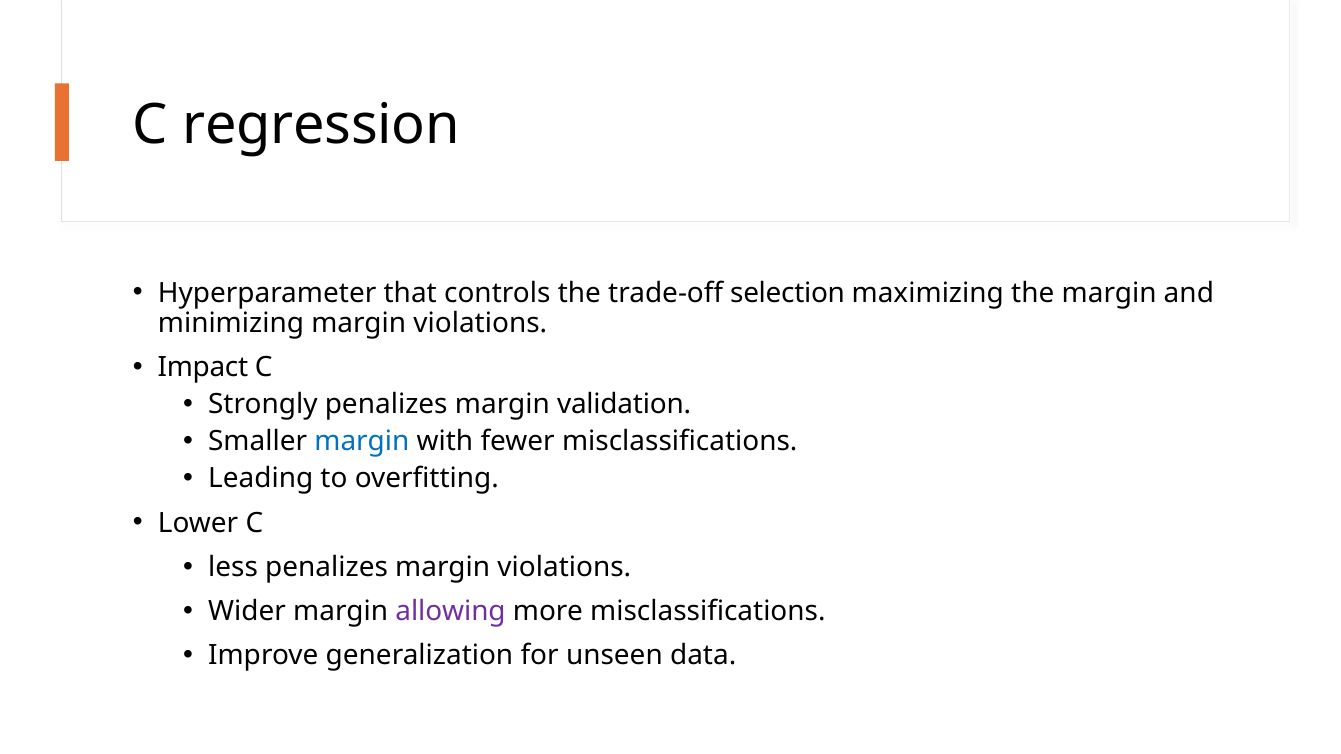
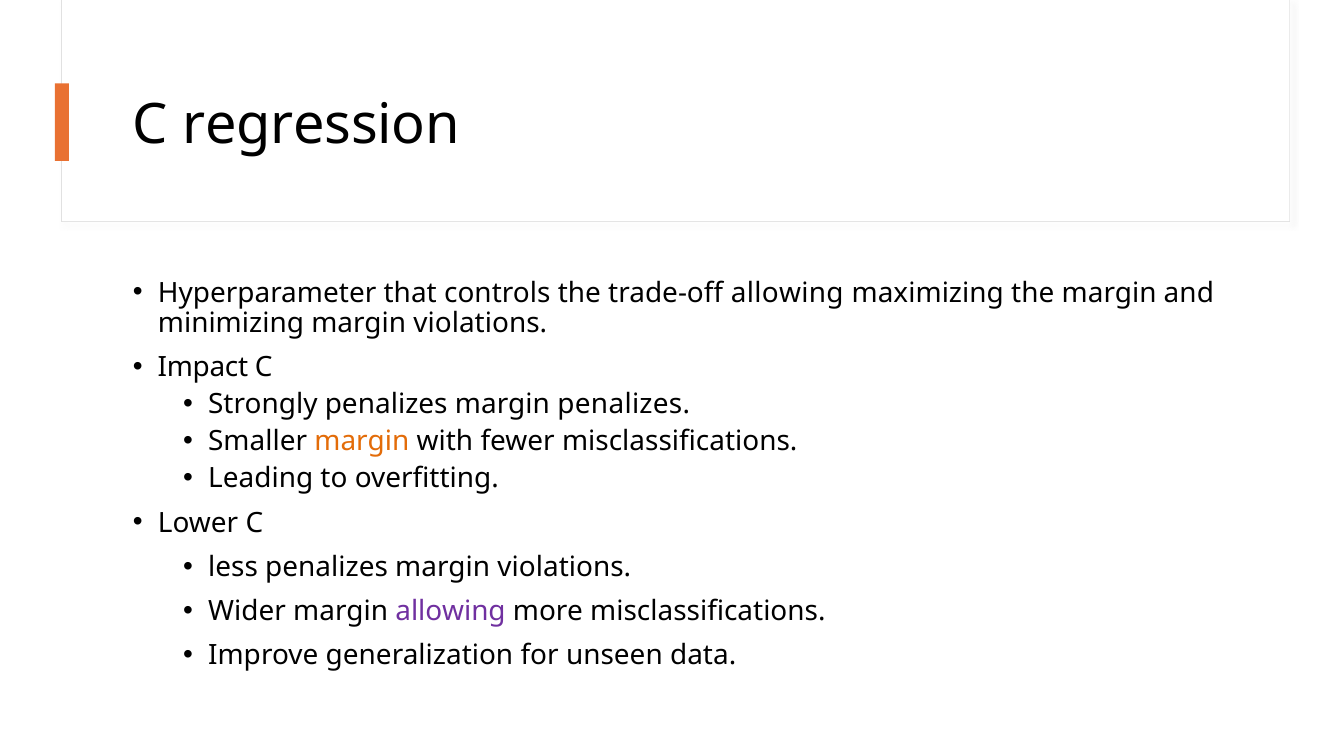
trade-off selection: selection -> allowing
margin validation: validation -> penalizes
margin at (362, 442) colour: blue -> orange
